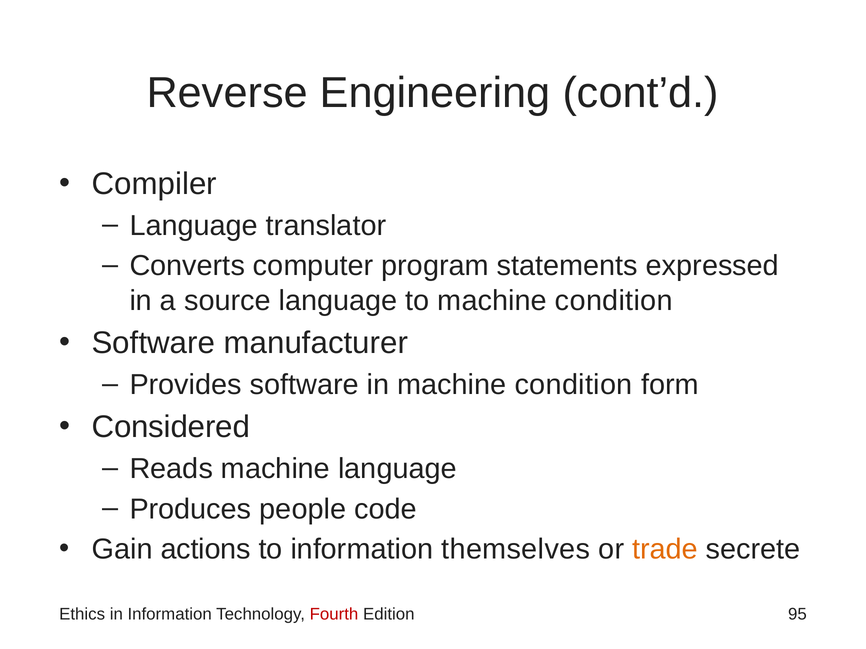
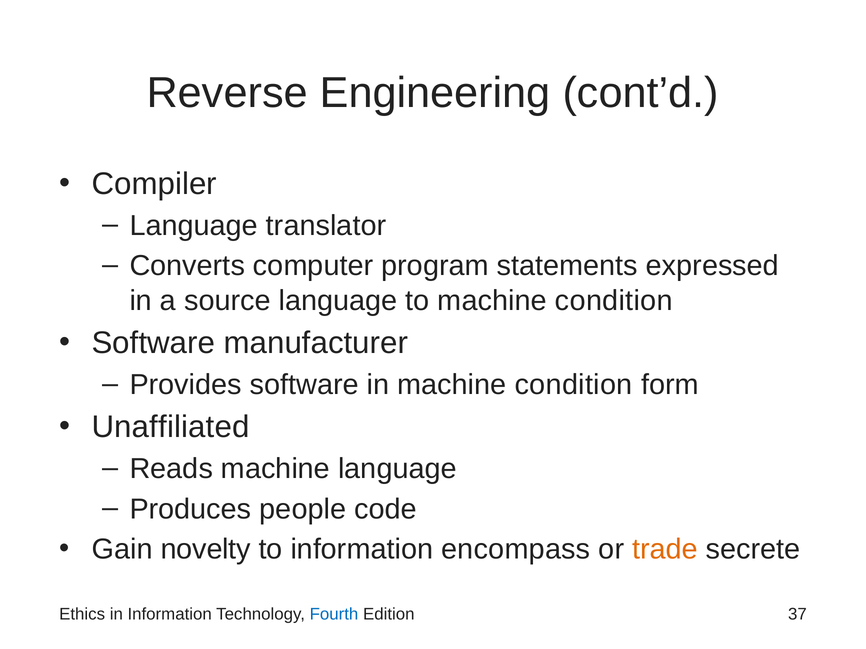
Considered: Considered -> Unaffiliated
actions: actions -> novelty
themselves: themselves -> encompass
Fourth colour: red -> blue
95: 95 -> 37
